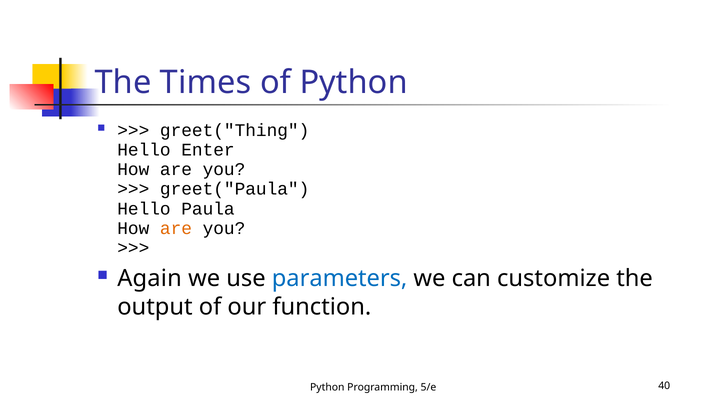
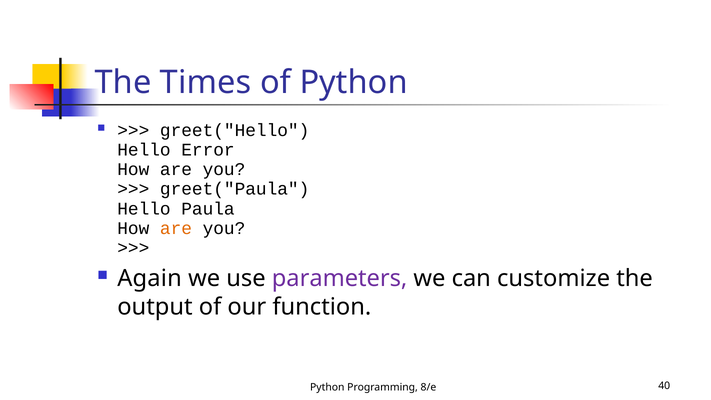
greet("Thing: greet("Thing -> greet("Hello
Enter: Enter -> Error
parameters colour: blue -> purple
5/e: 5/e -> 8/e
